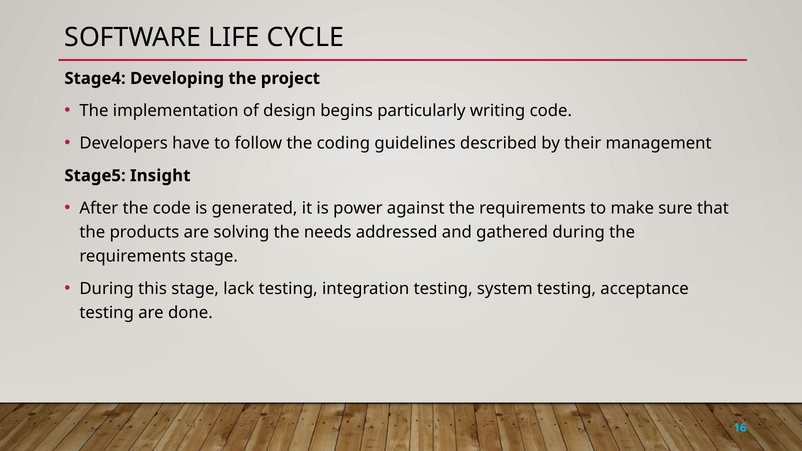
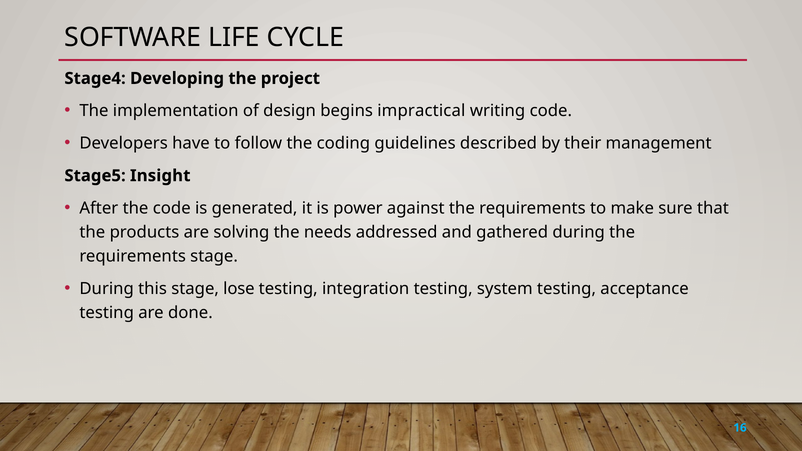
particularly: particularly -> impractical
lack: lack -> lose
